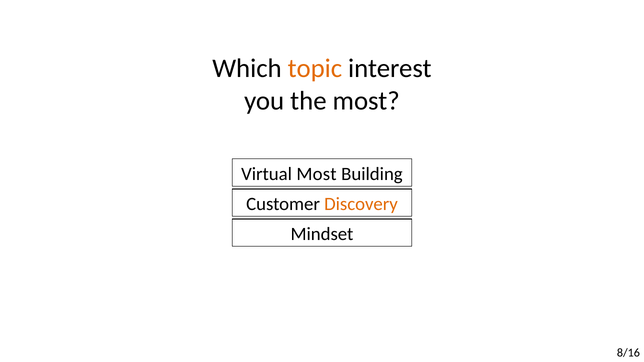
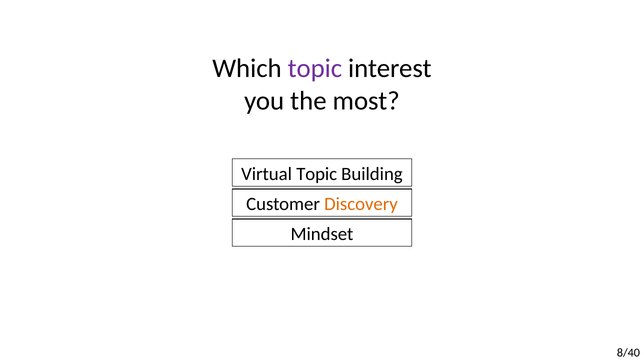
topic at (315, 69) colour: orange -> purple
Virtual Most: Most -> Topic
8/16: 8/16 -> 8/40
